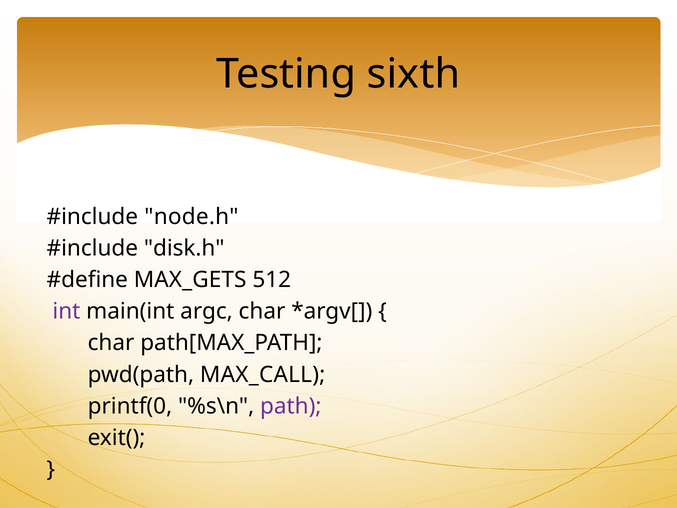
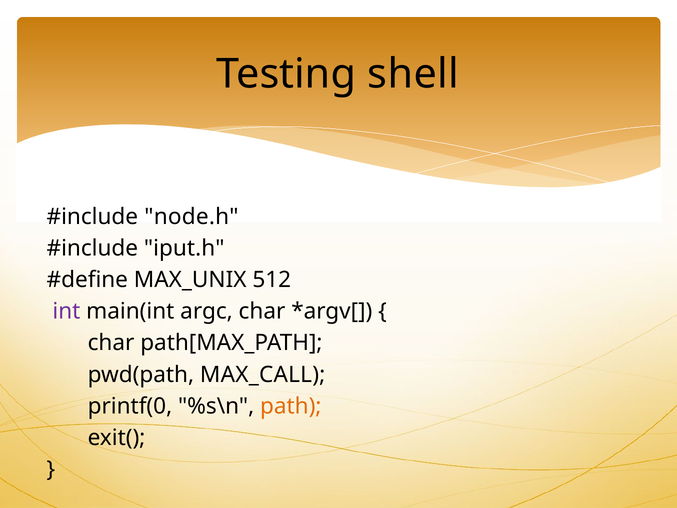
sixth: sixth -> shell
disk.h: disk.h -> iput.h
MAX_GETS: MAX_GETS -> MAX_UNIX
path colour: purple -> orange
